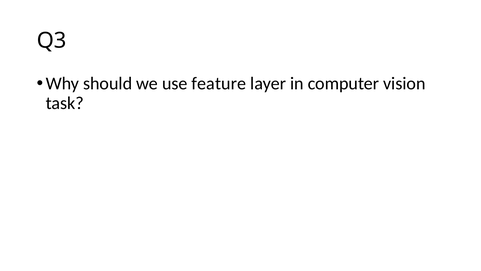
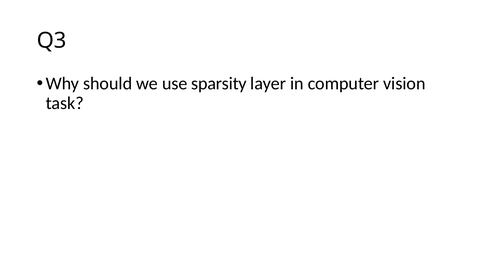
feature: feature -> sparsity
